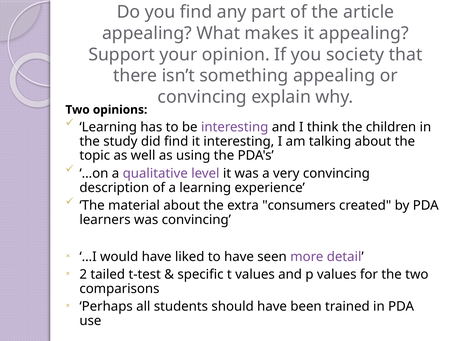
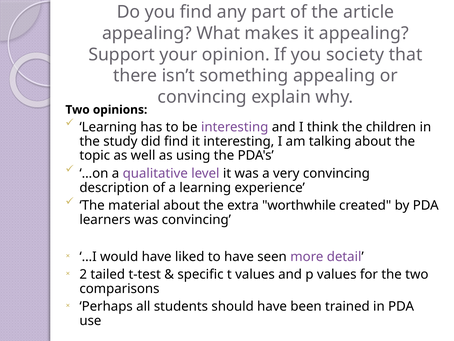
consumers: consumers -> worthwhile
